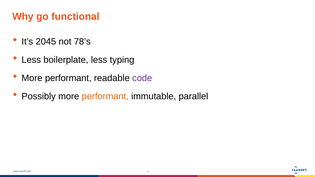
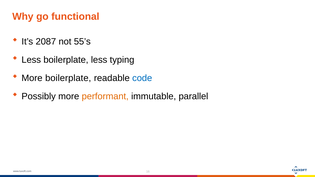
2045: 2045 -> 2087
78’s: 78’s -> 55’s
performant at (68, 78): performant -> boilerplate
code colour: purple -> blue
